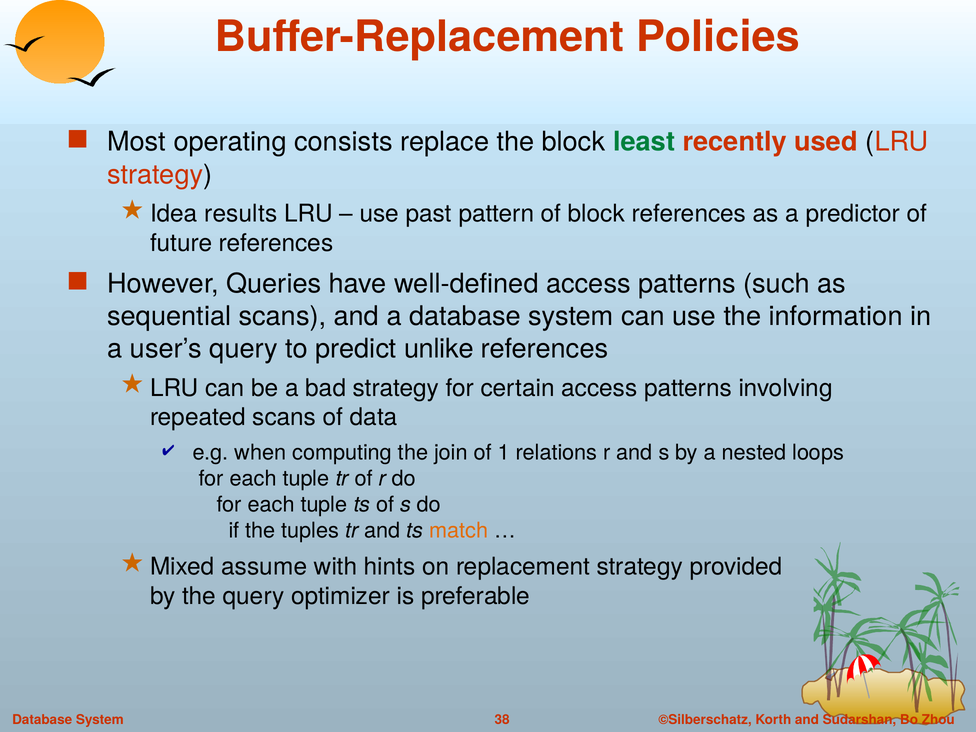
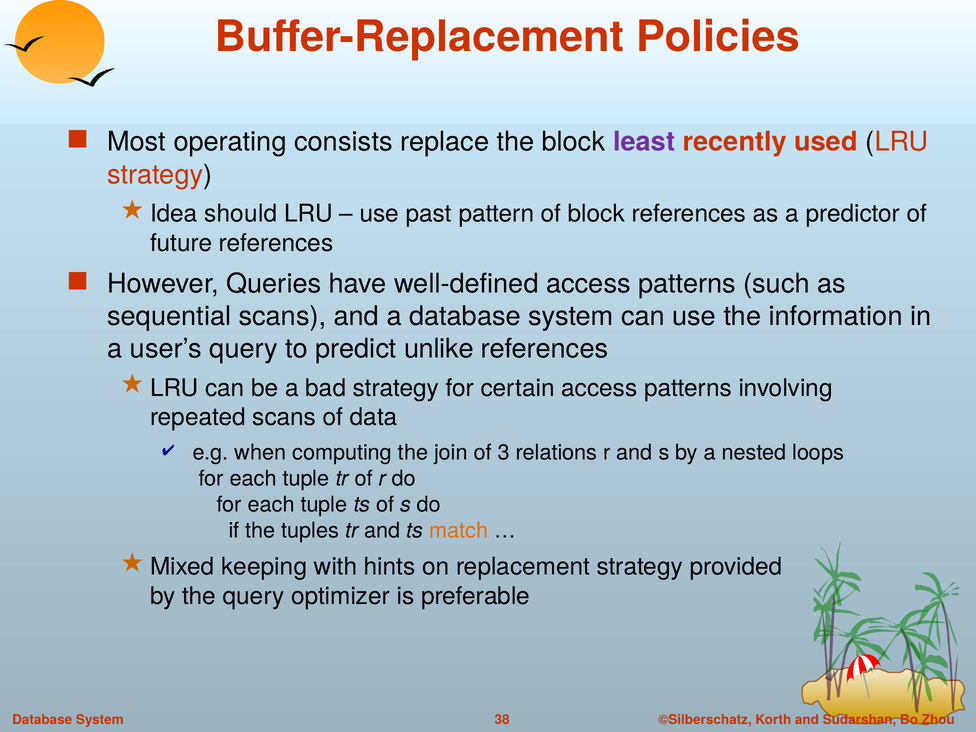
least colour: green -> purple
results: results -> should
1: 1 -> 3
assume: assume -> keeping
